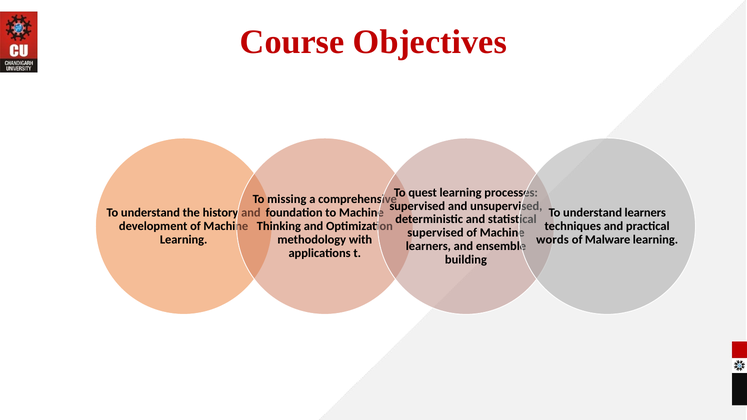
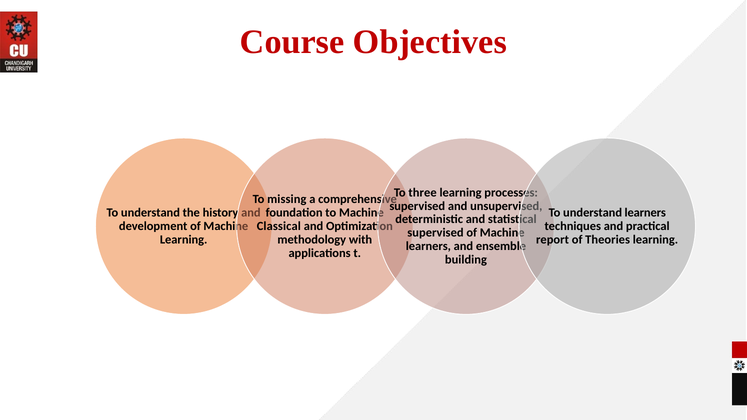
quest: quest -> three
Thinking: Thinking -> Classical
words: words -> report
Malware: Malware -> Theories
